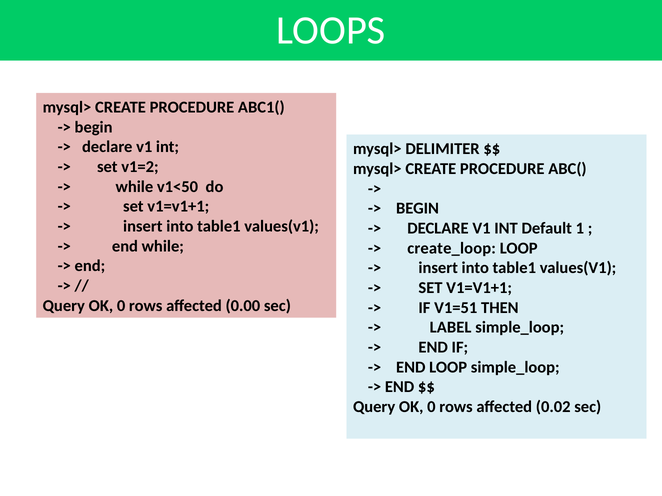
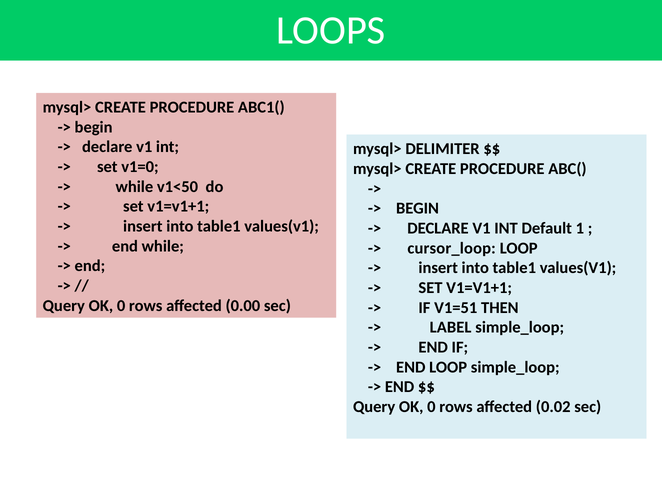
v1=2: v1=2 -> v1=0
create_loop: create_loop -> cursor_loop
